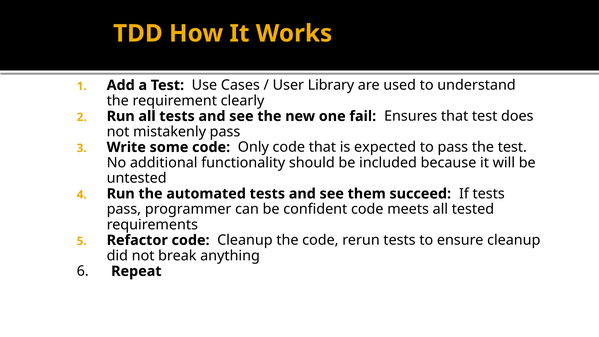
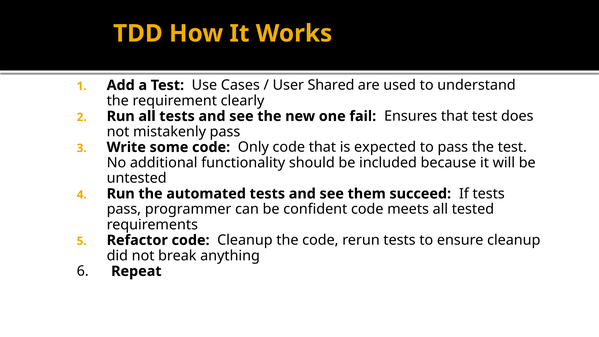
Library: Library -> Shared
